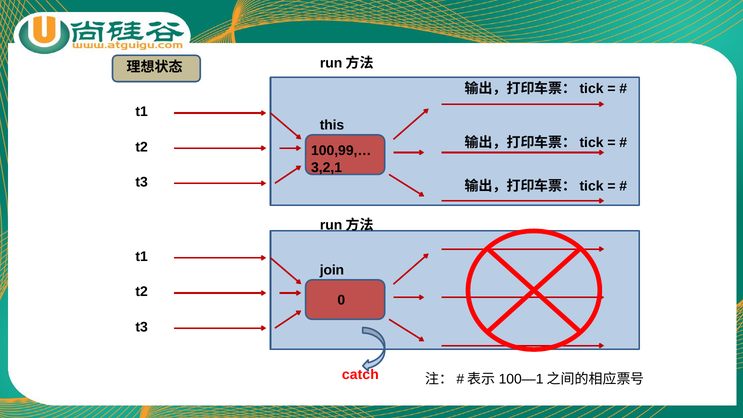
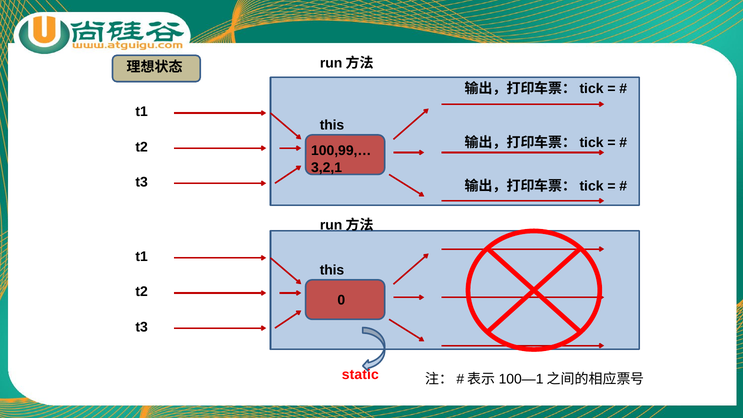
join at (332, 270): join -> this
catch: catch -> static
